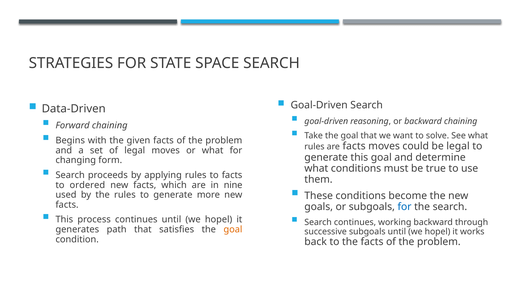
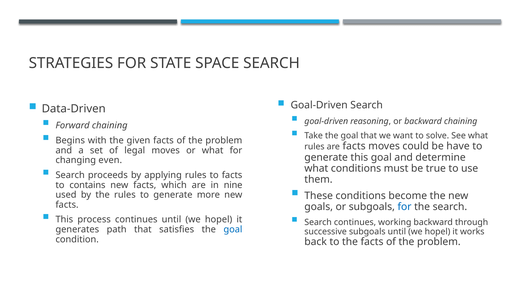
be legal: legal -> have
form: form -> even
ordered: ordered -> contains
goal at (233, 230) colour: orange -> blue
